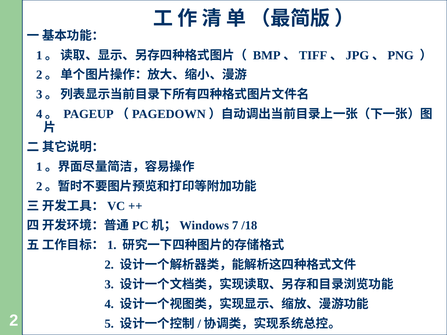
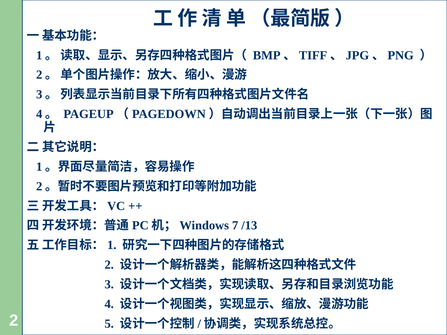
/18: /18 -> /13
